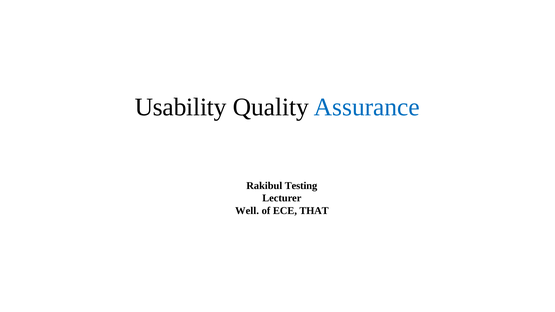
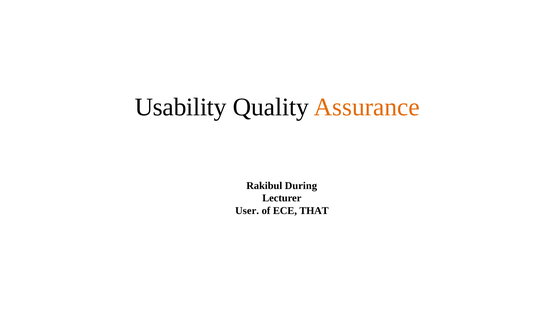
Assurance colour: blue -> orange
Testing: Testing -> During
Well: Well -> User
